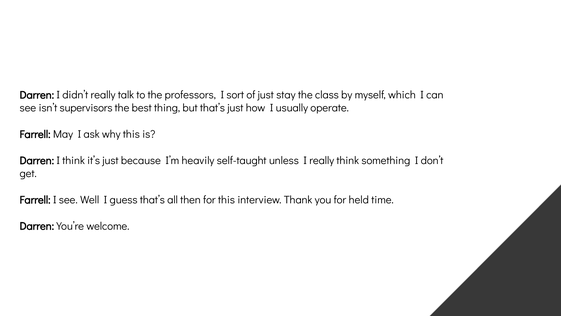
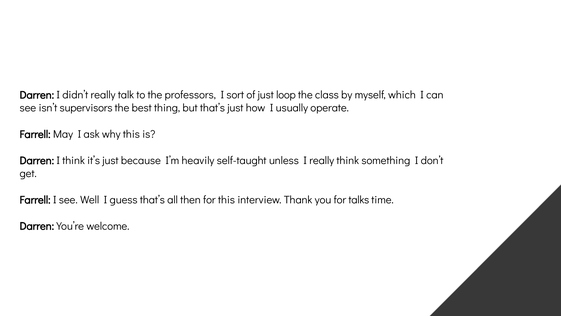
stay: stay -> loop
held: held -> talks
